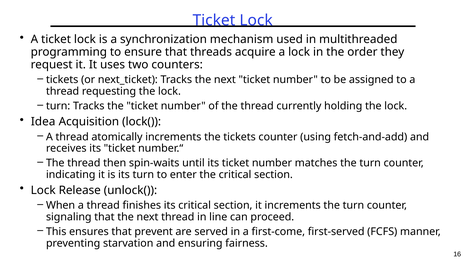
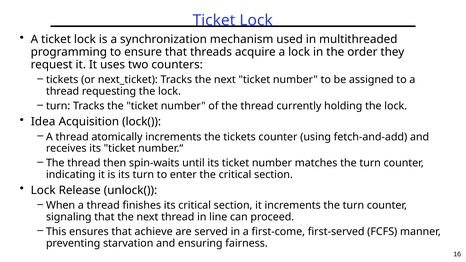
prevent: prevent -> achieve
